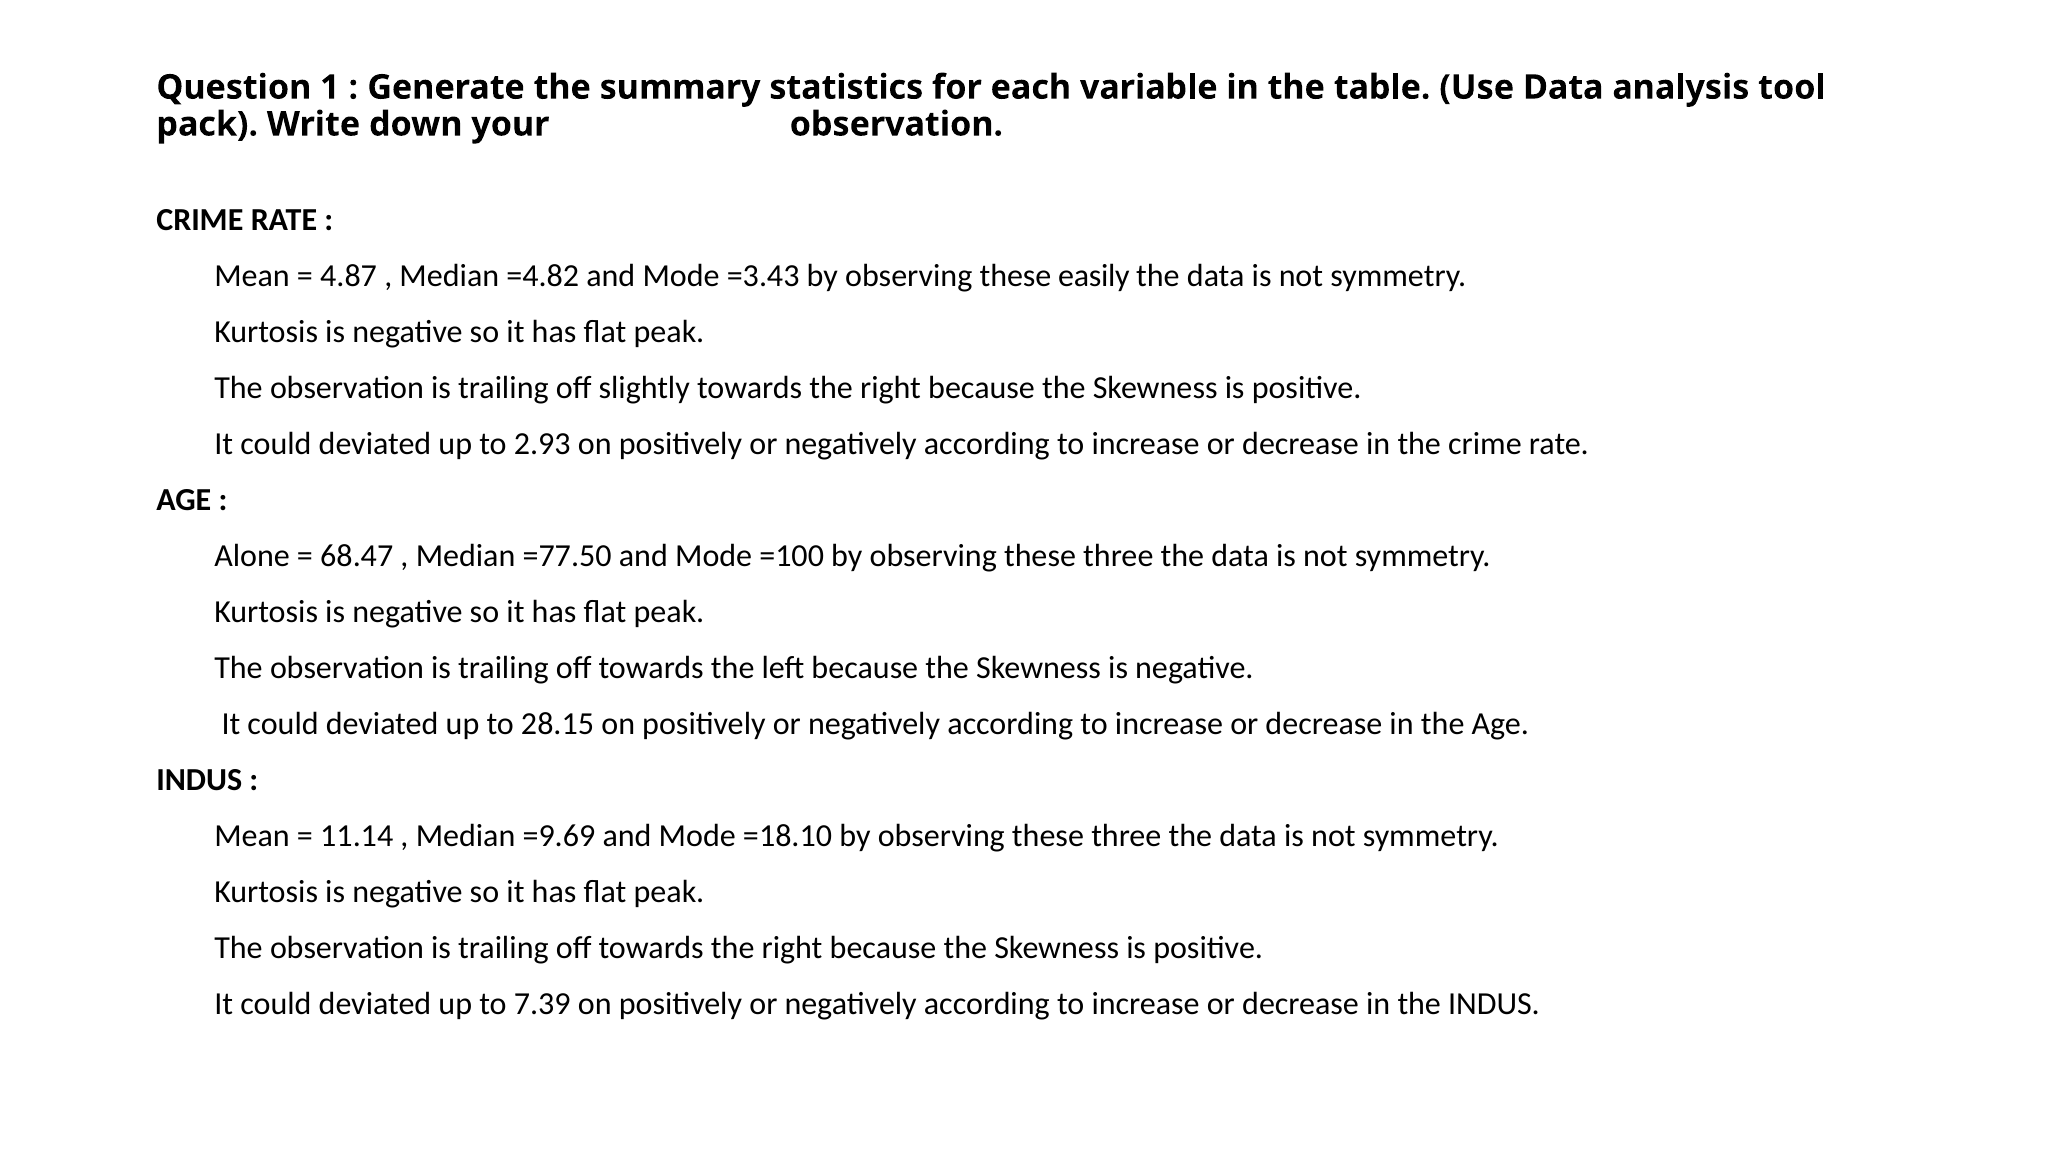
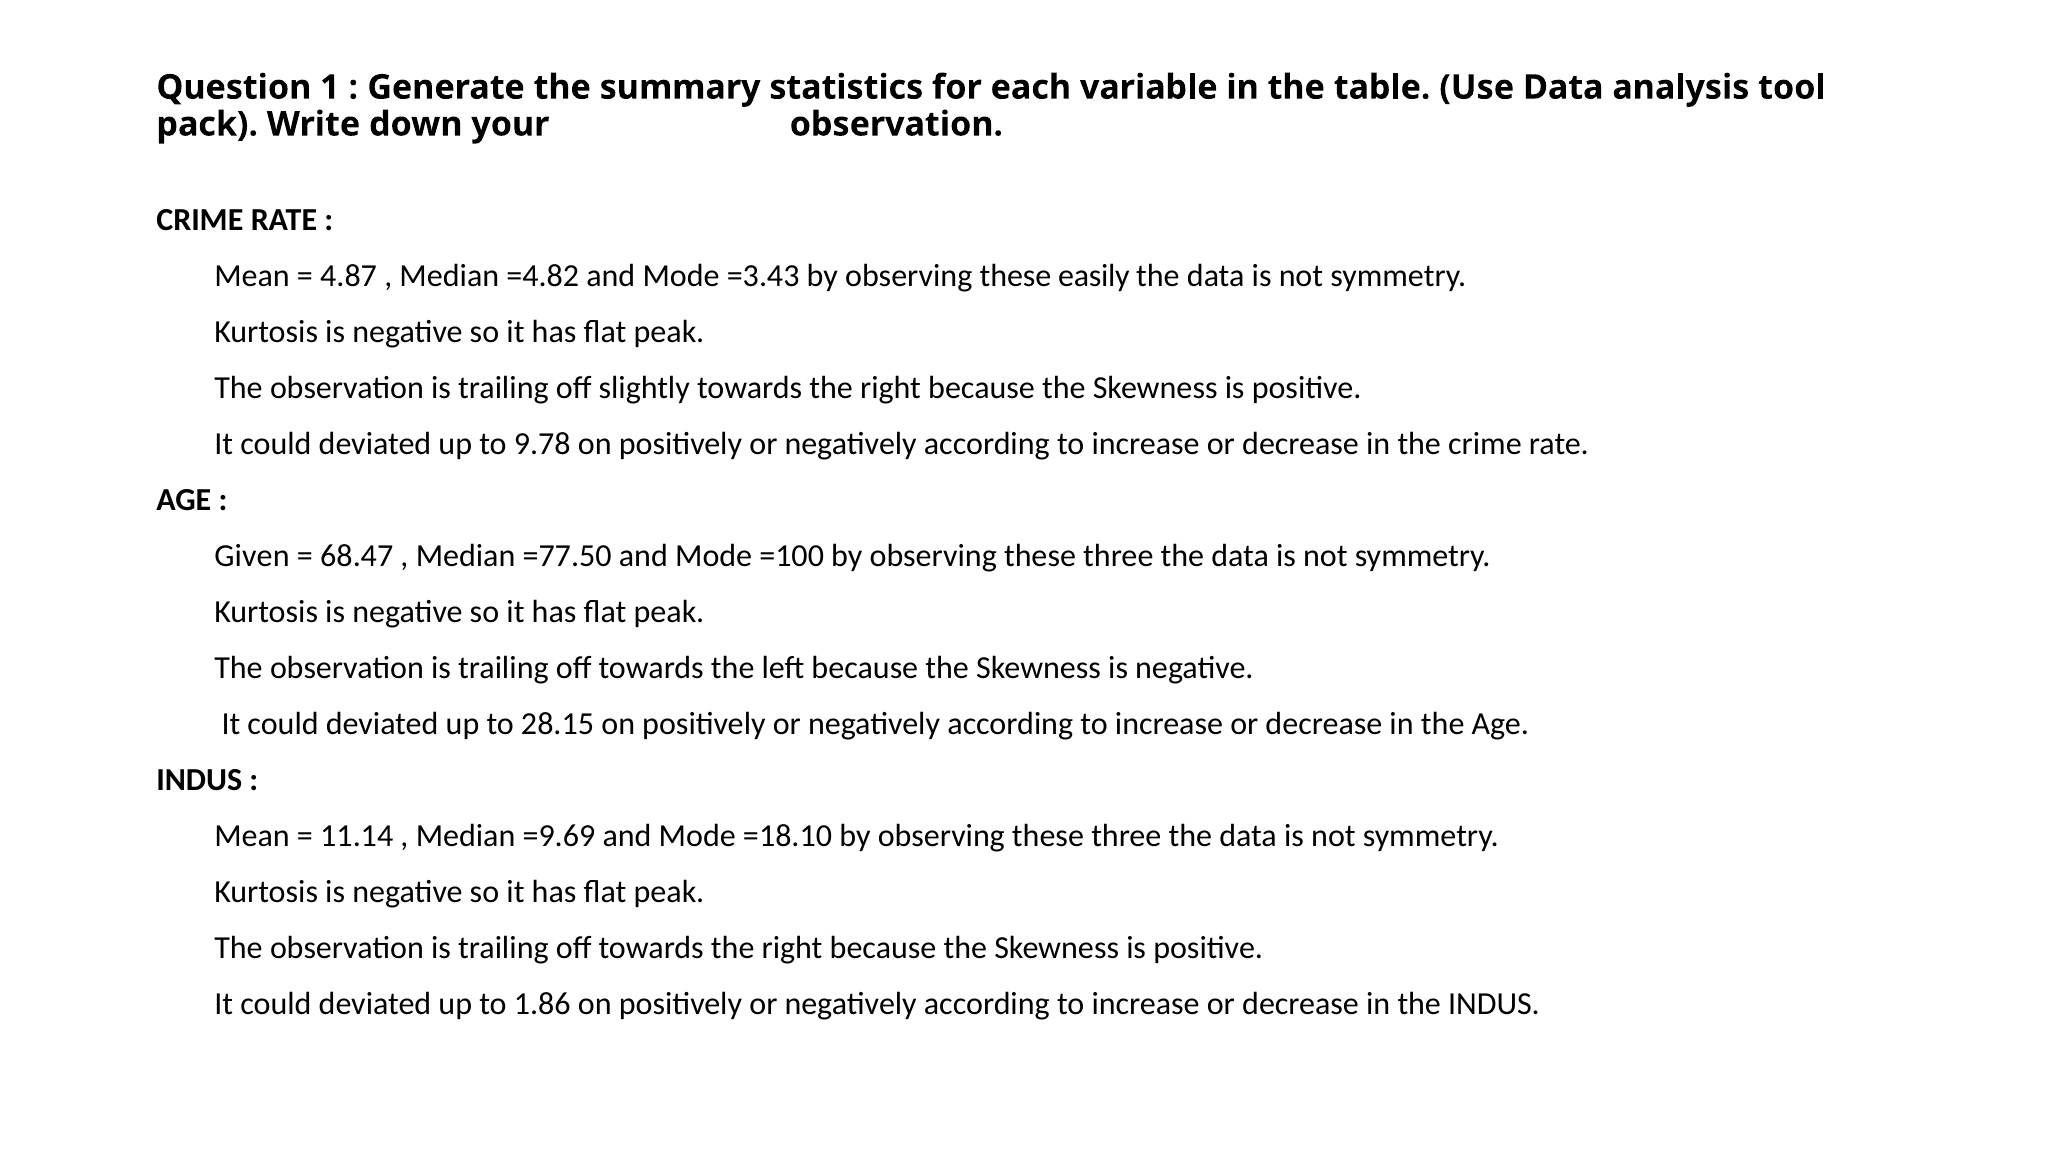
2.93: 2.93 -> 9.78
Alone: Alone -> Given
7.39: 7.39 -> 1.86
